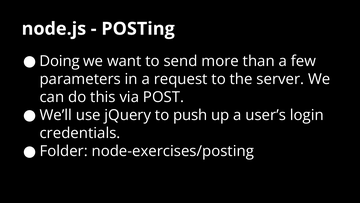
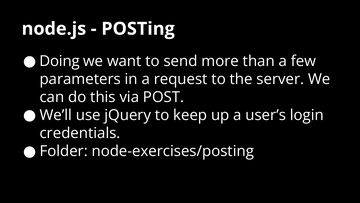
push: push -> keep
